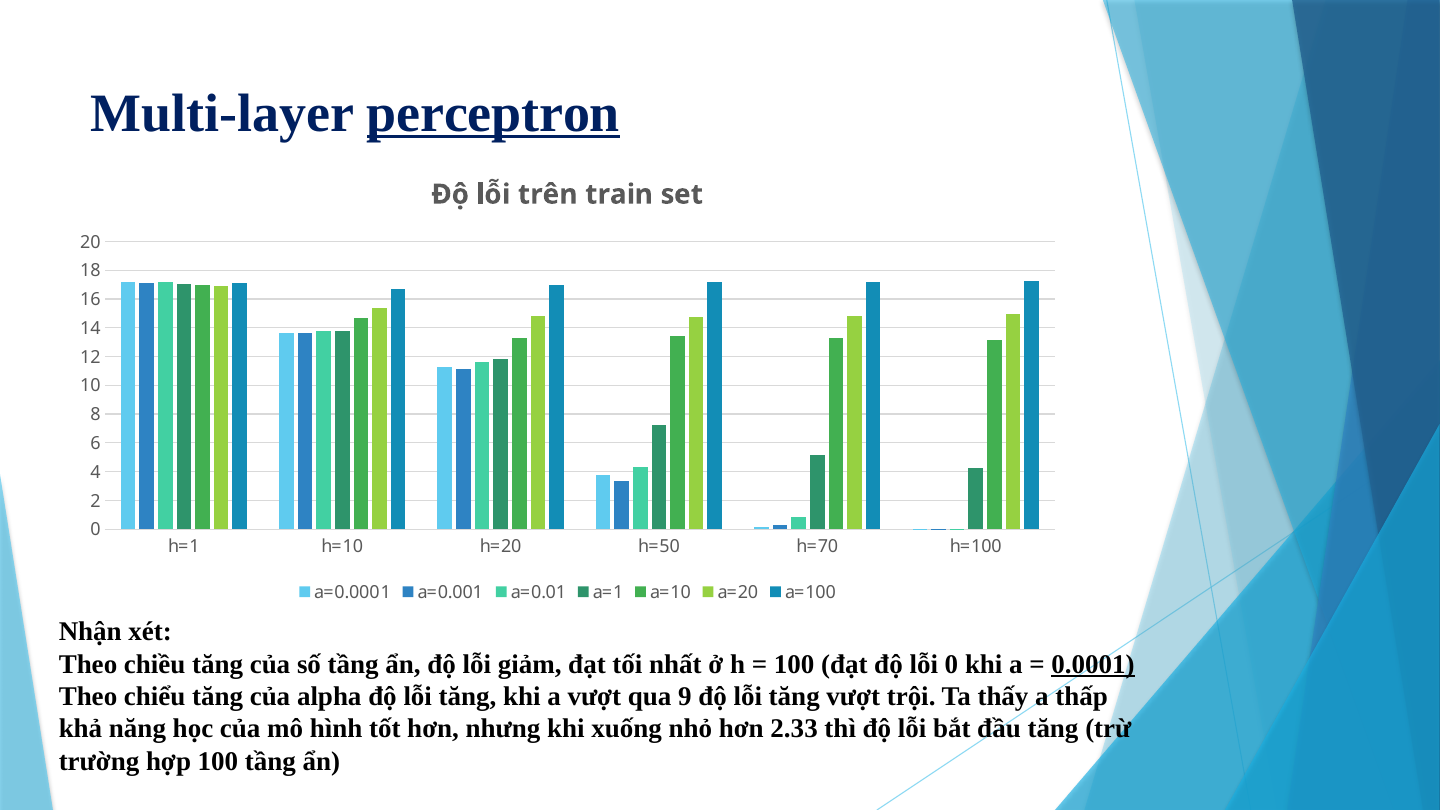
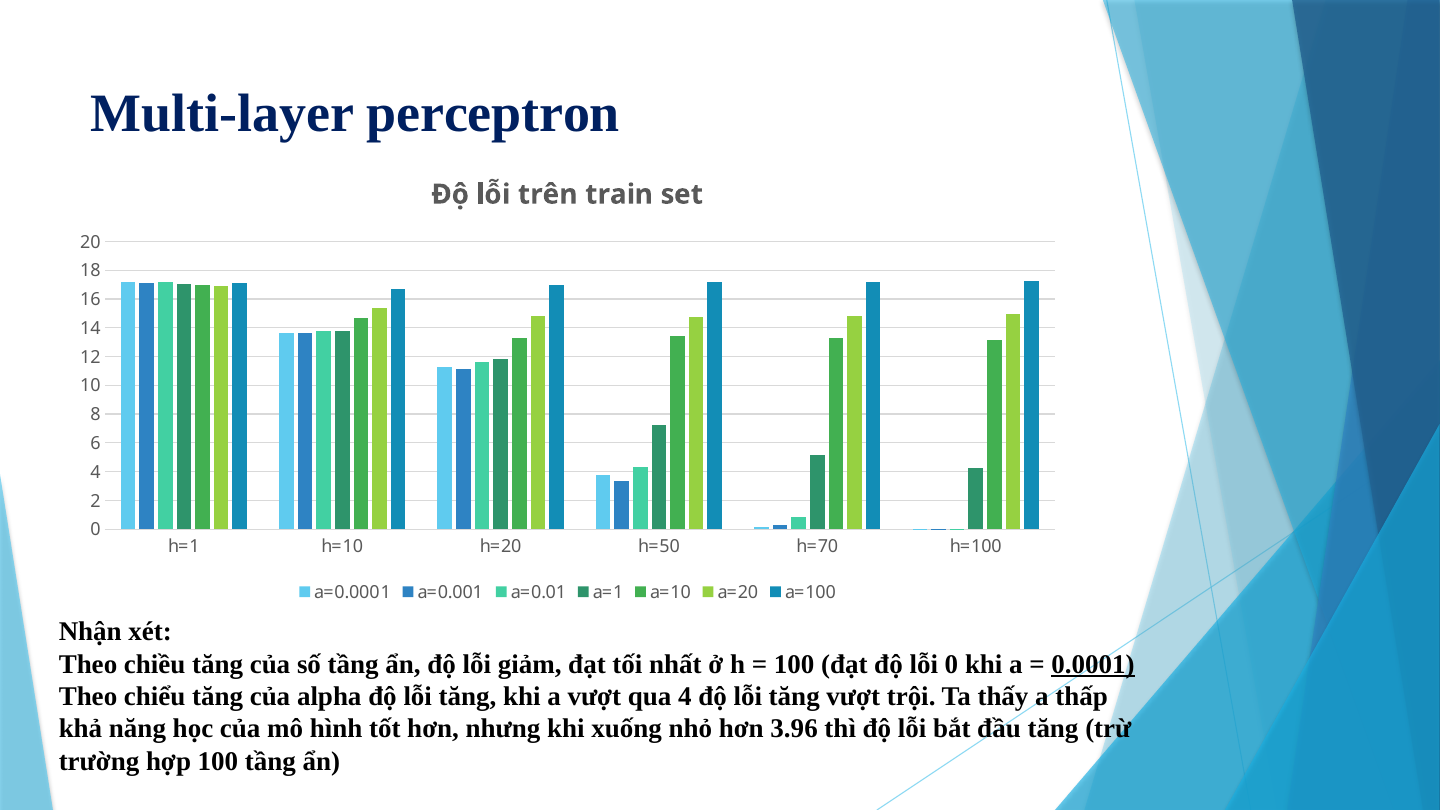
perceptron underline: present -> none
qua 9: 9 -> 4
2.33: 2.33 -> 3.96
